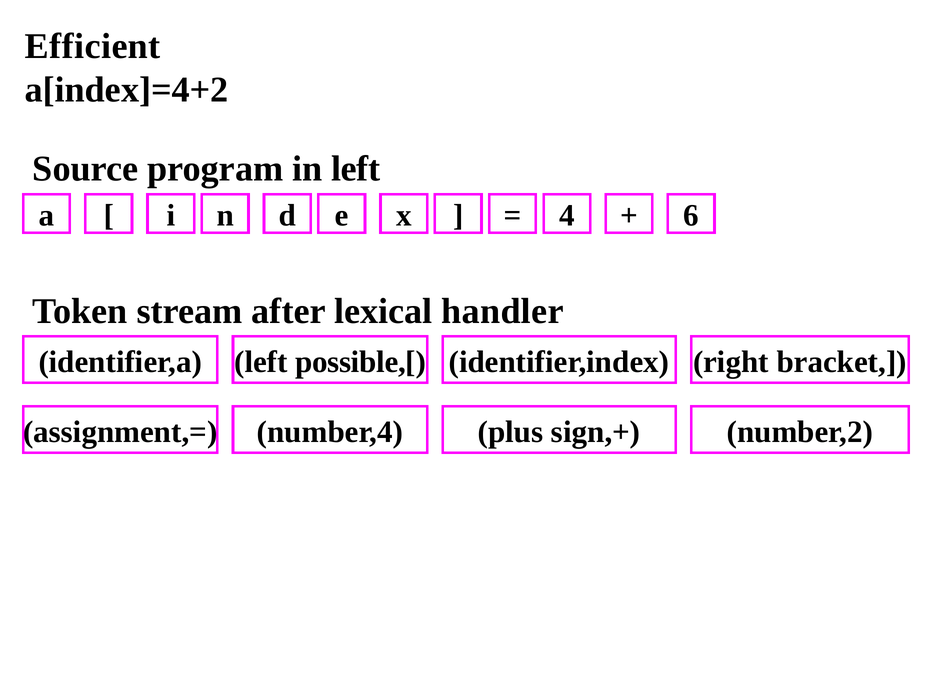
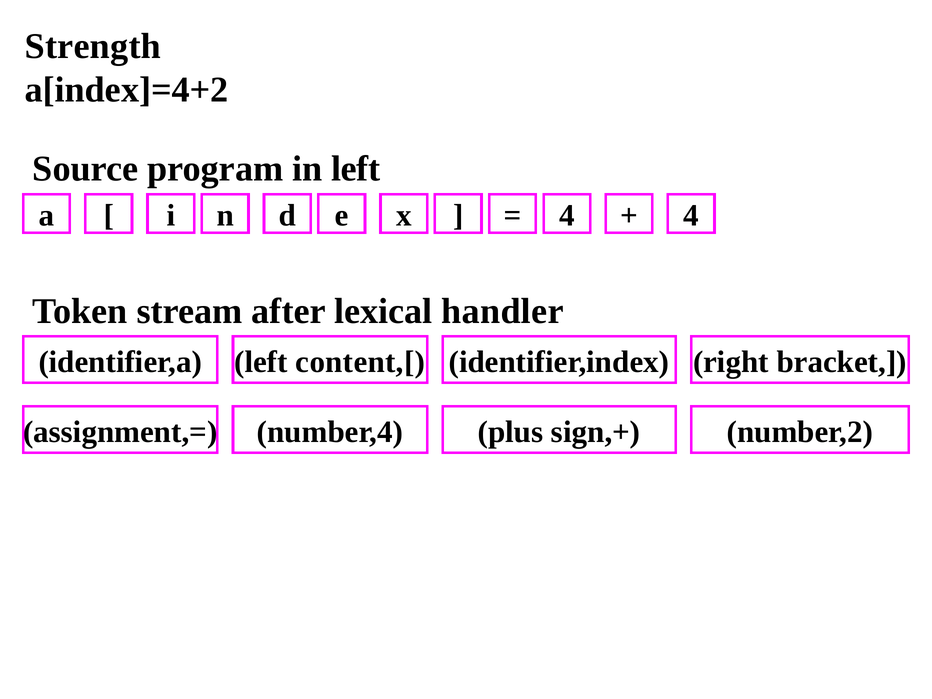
Efficient: Efficient -> Strength
6 at (691, 216): 6 -> 4
possible,[: possible,[ -> content,[
